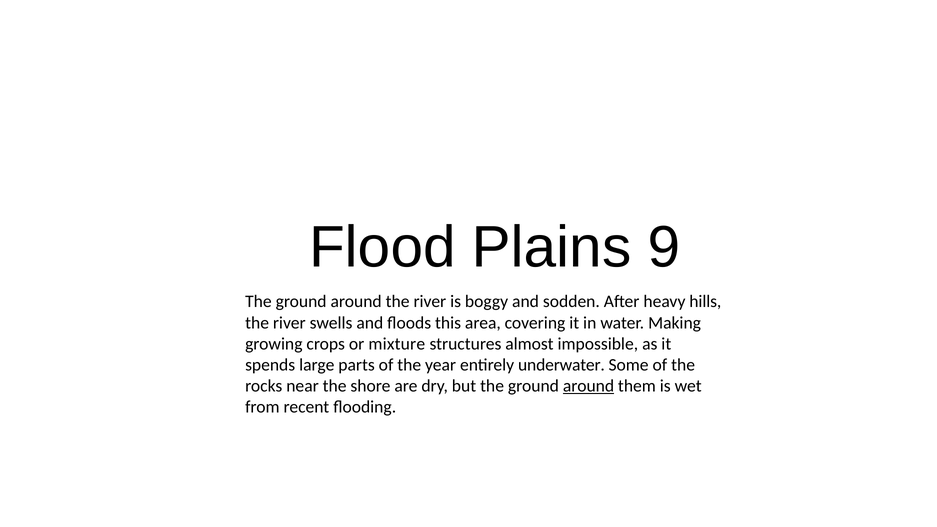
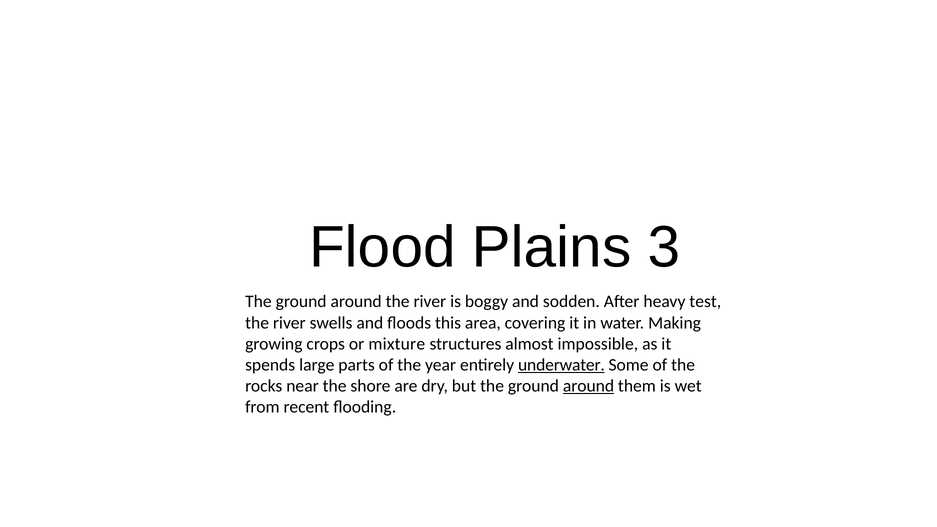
9: 9 -> 3
hills: hills -> test
underwater underline: none -> present
